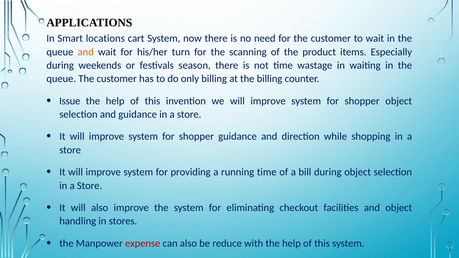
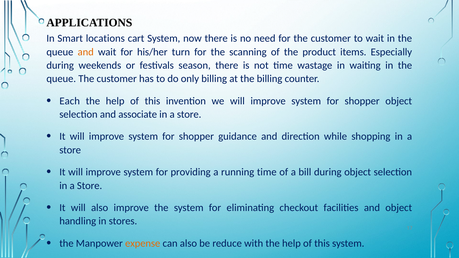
Issue: Issue -> Each
and guidance: guidance -> associate
expense colour: red -> orange
